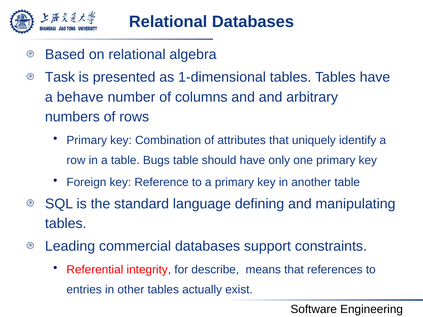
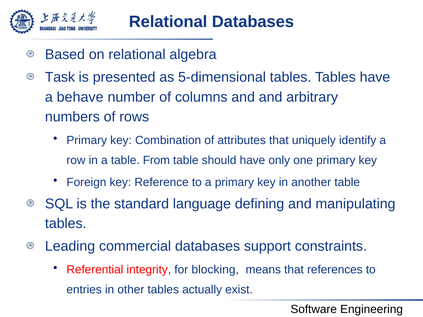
1-dimensional: 1-dimensional -> 5-dimensional
Bugs: Bugs -> From
describe: describe -> blocking
